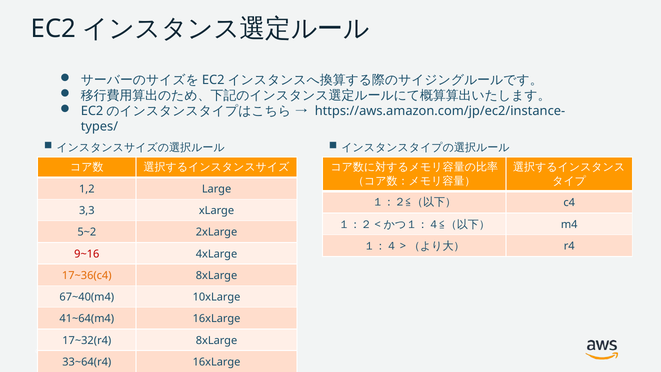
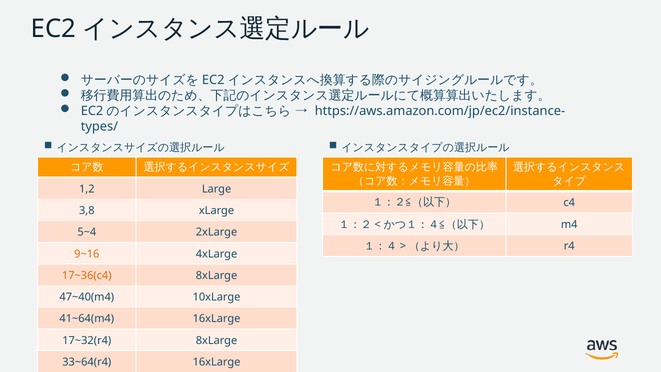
3,3: 3,3 -> 3,8
5~2: 5~2 -> 5~4
9~16 colour: red -> orange
67~40(m4: 67~40(m4 -> 47~40(m4
